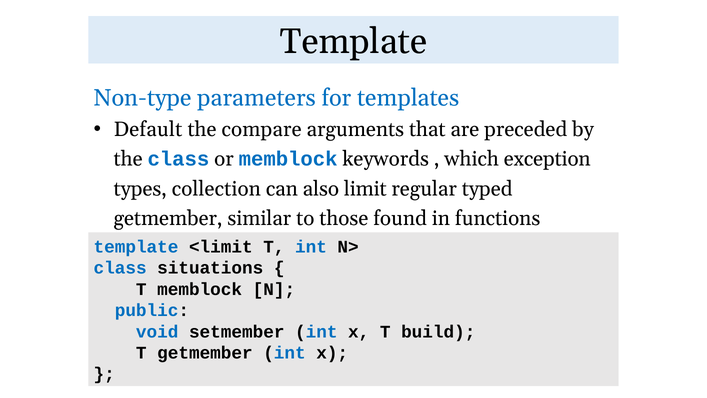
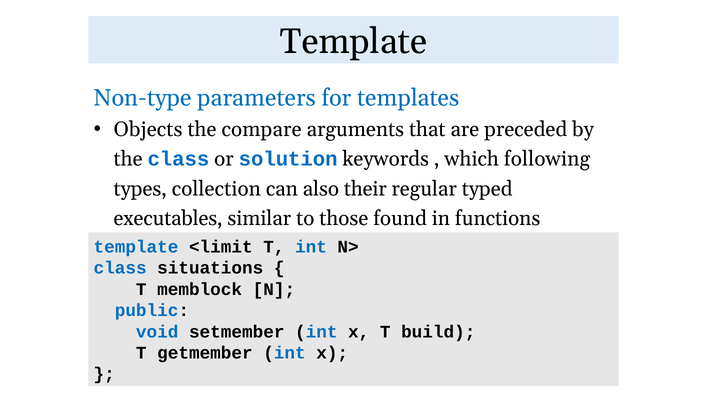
Default: Default -> Objects
or memblock: memblock -> solution
exception: exception -> following
limit: limit -> their
getmember at (168, 218): getmember -> executables
